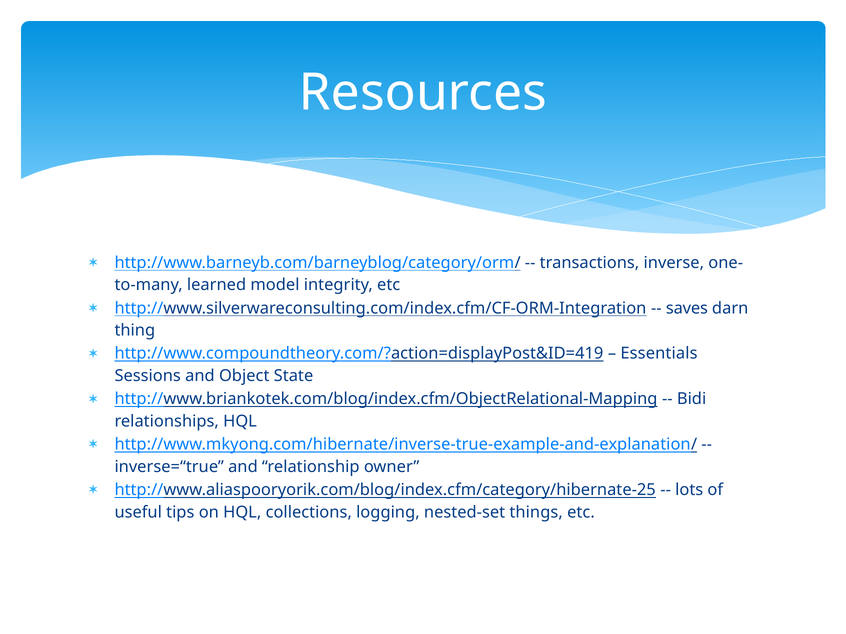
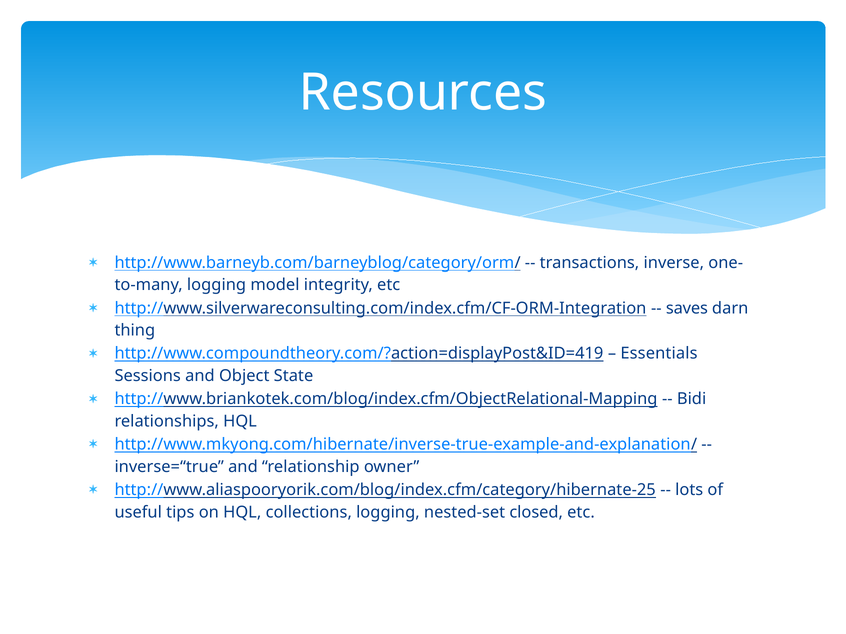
learned at (217, 285): learned -> logging
things: things -> closed
